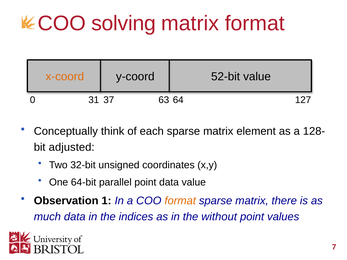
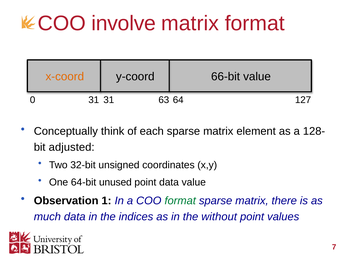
solving: solving -> involve
52-bit: 52-bit -> 66-bit
31 37: 37 -> 31
parallel: parallel -> unused
format at (180, 201) colour: orange -> green
